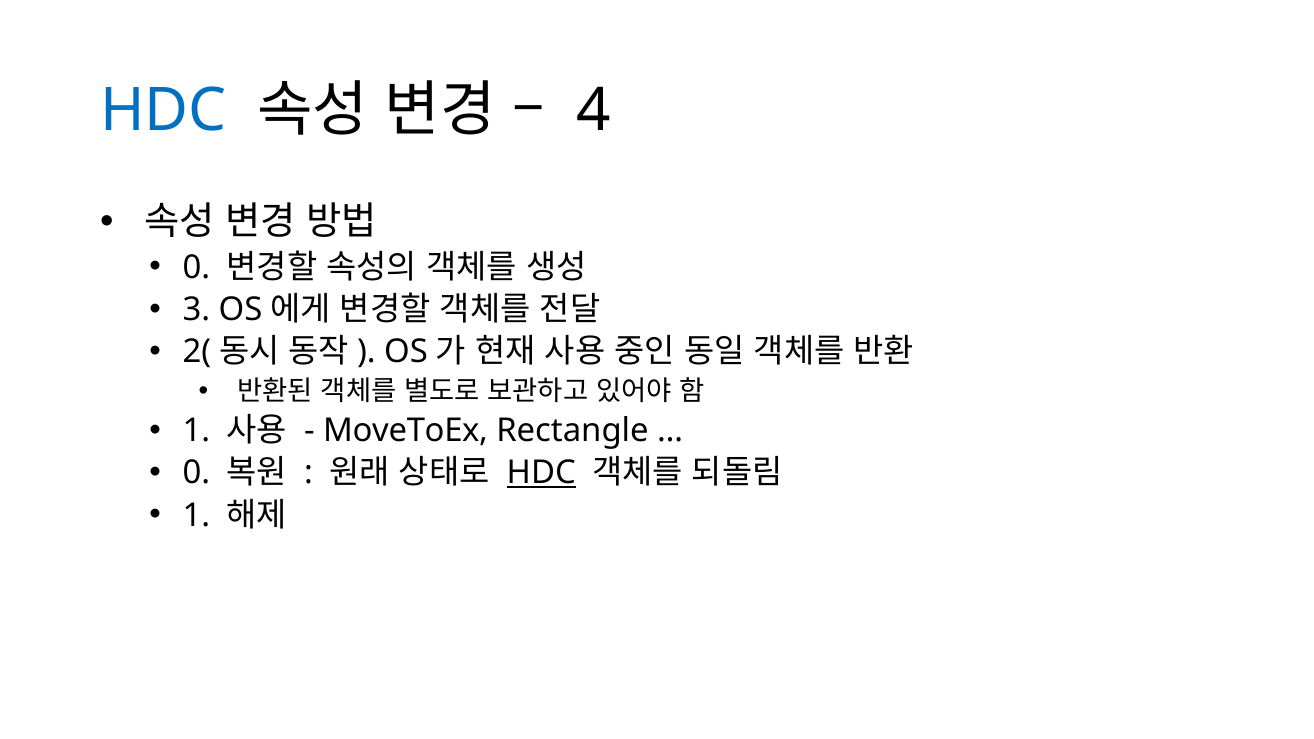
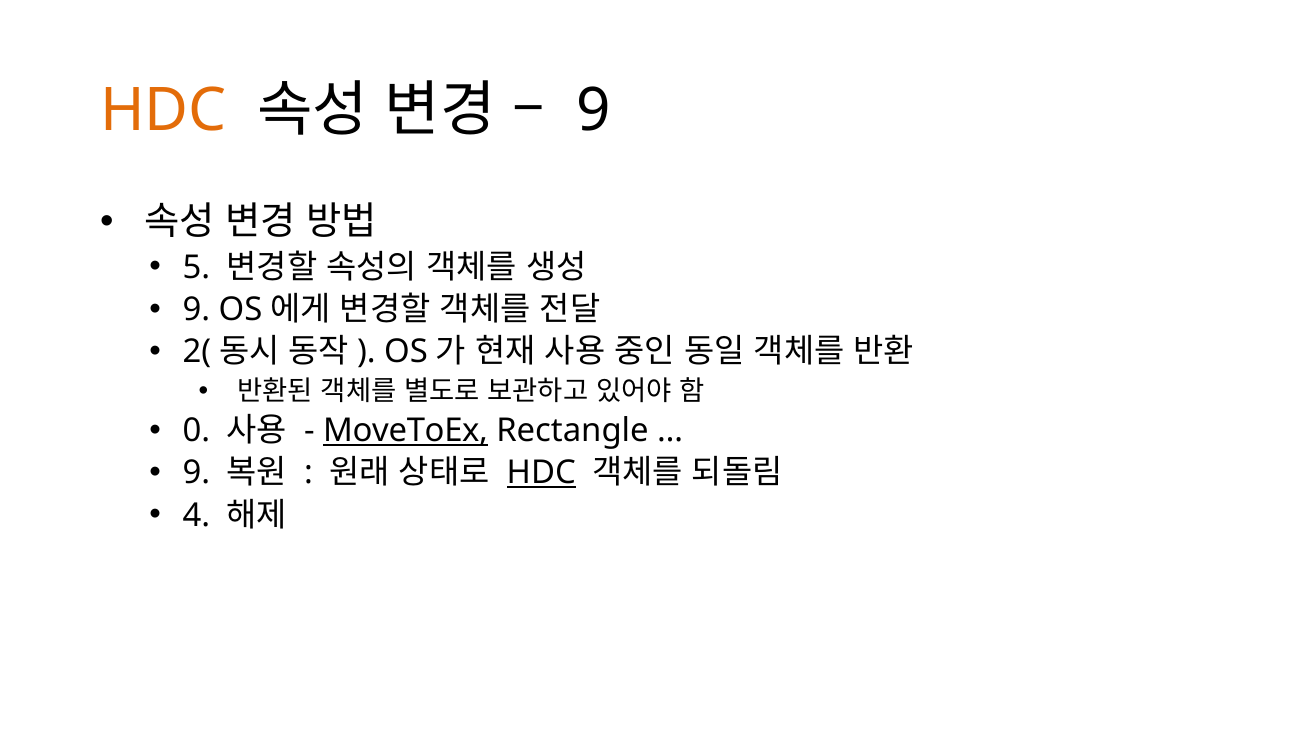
HDC at (163, 110) colour: blue -> orange
4 at (594, 110): 4 -> 9
0 at (196, 267): 0 -> 5
3 at (196, 310): 3 -> 9
1 at (196, 431): 1 -> 0
MoveToEx underline: none -> present
0 at (196, 473): 0 -> 9
1 at (196, 515): 1 -> 4
